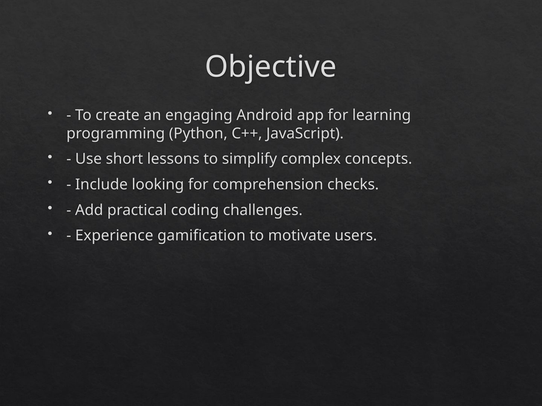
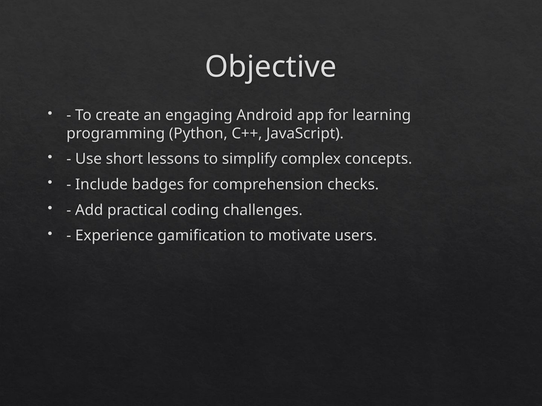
looking: looking -> badges
